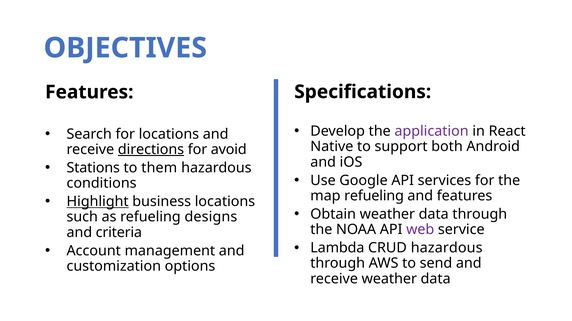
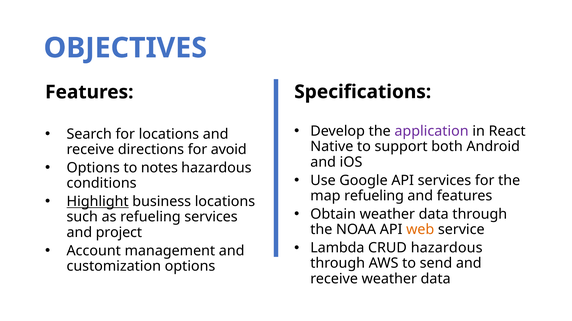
directions underline: present -> none
Stations at (93, 168): Stations -> Options
them: them -> notes
refueling designs: designs -> services
web colour: purple -> orange
criteria: criteria -> project
